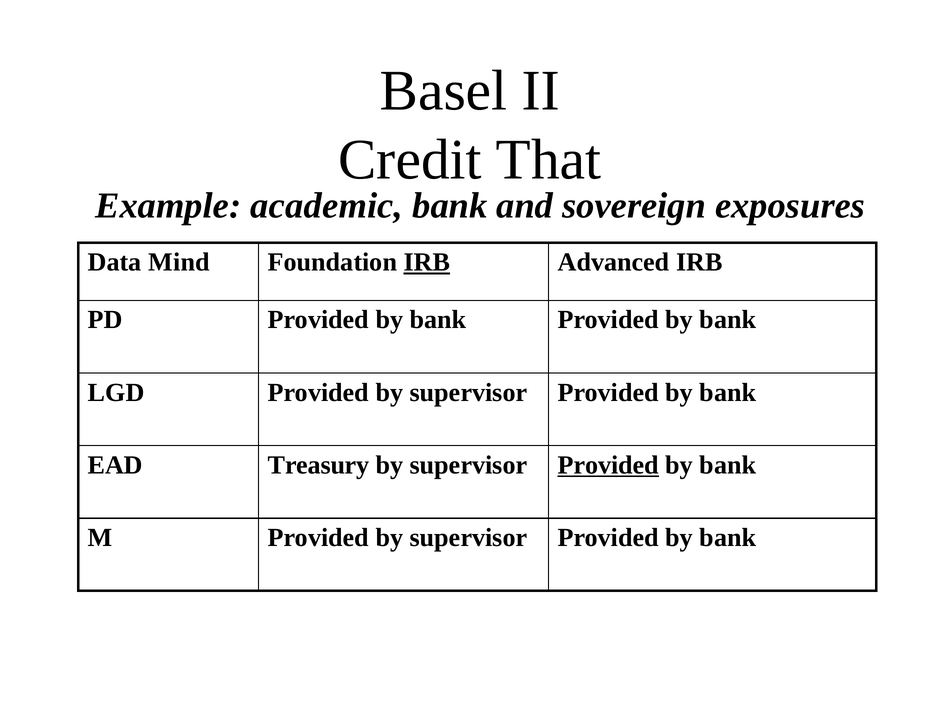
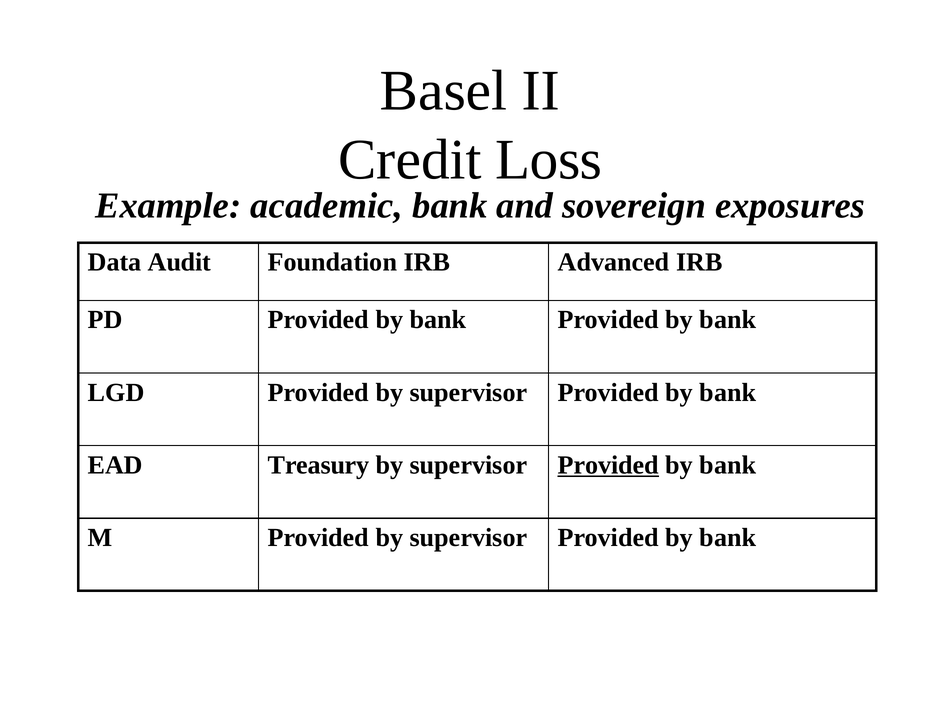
That: That -> Loss
Mind: Mind -> Audit
IRB at (427, 262) underline: present -> none
